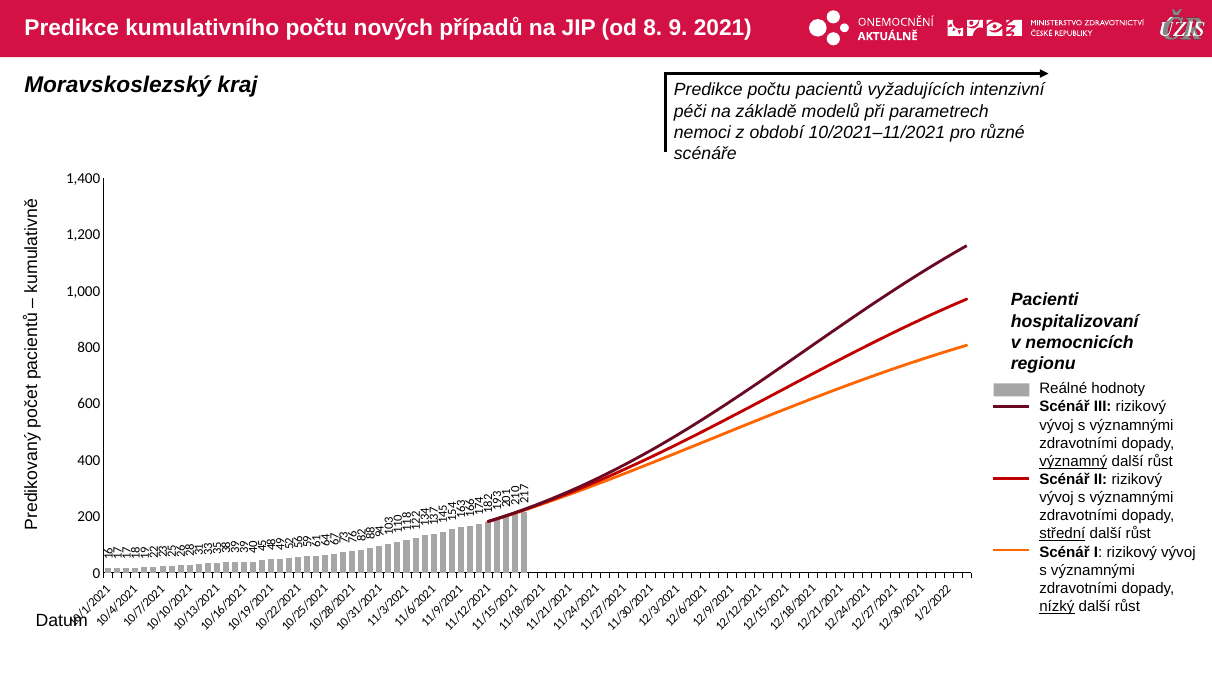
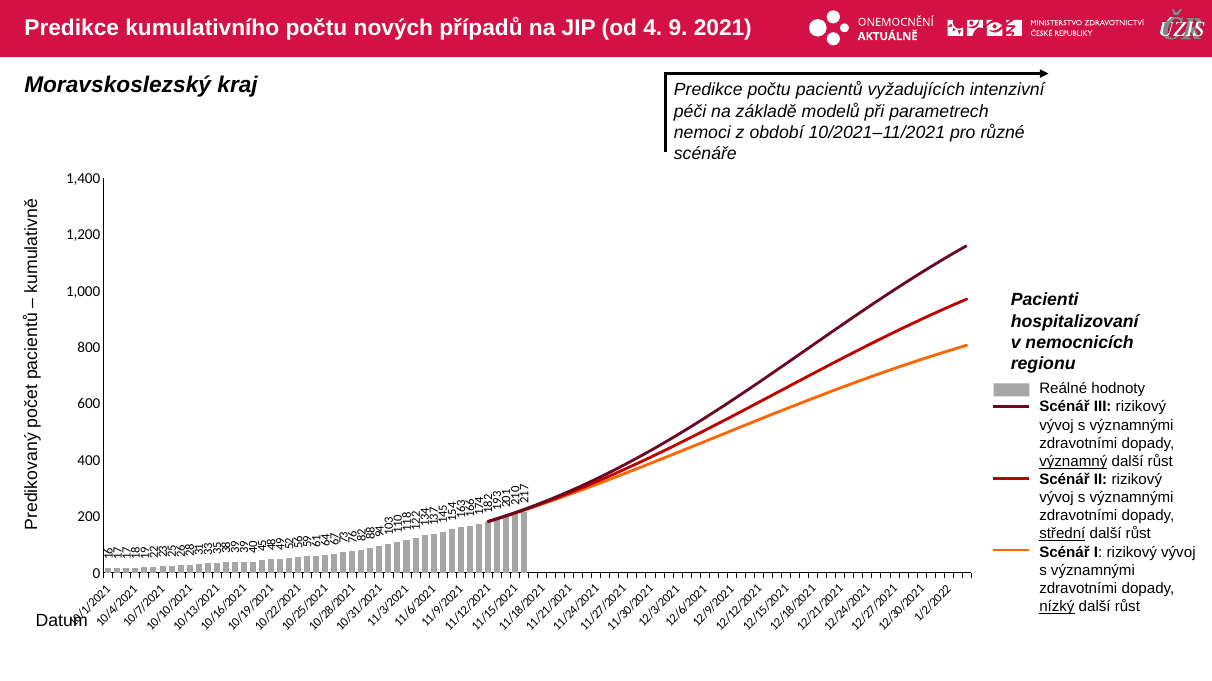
od 8: 8 -> 4
